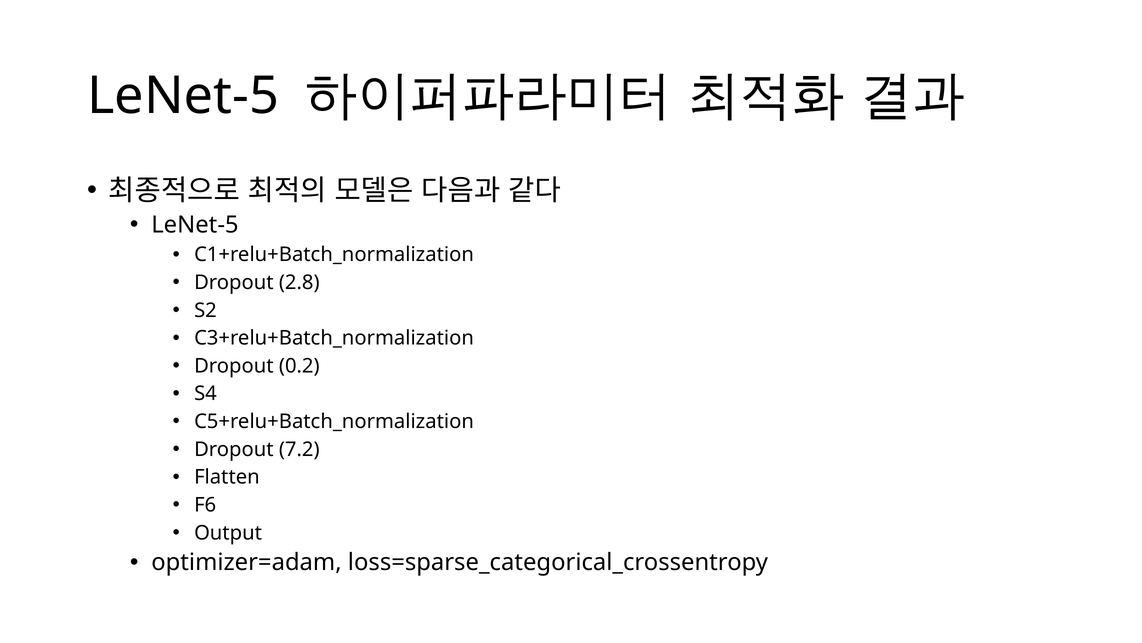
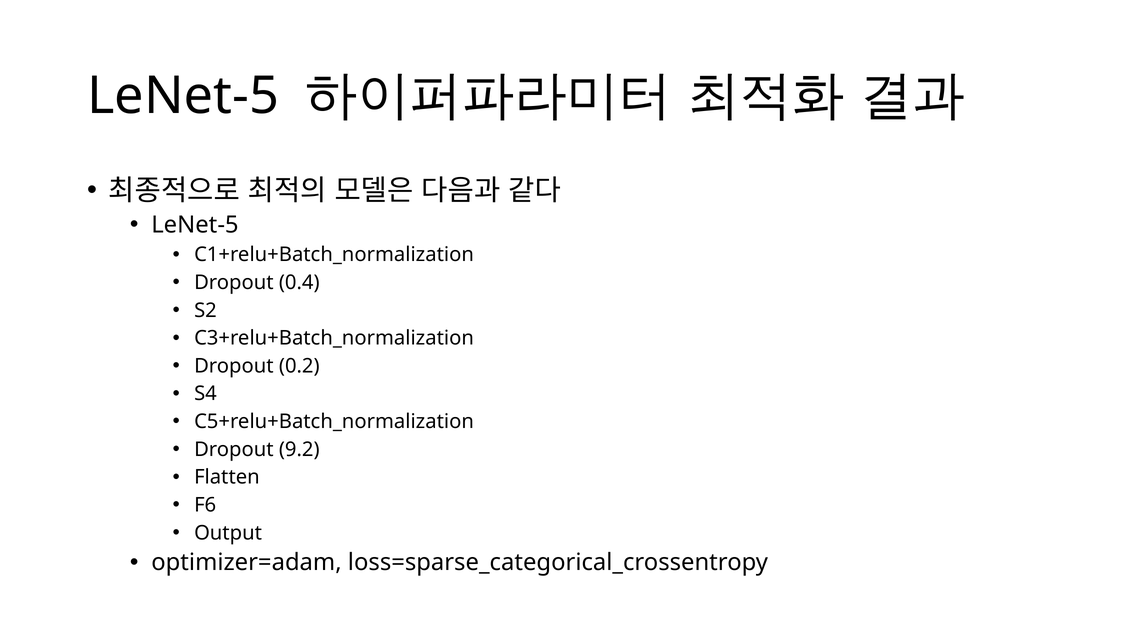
2.8: 2.8 -> 0.4
7.2: 7.2 -> 9.2
